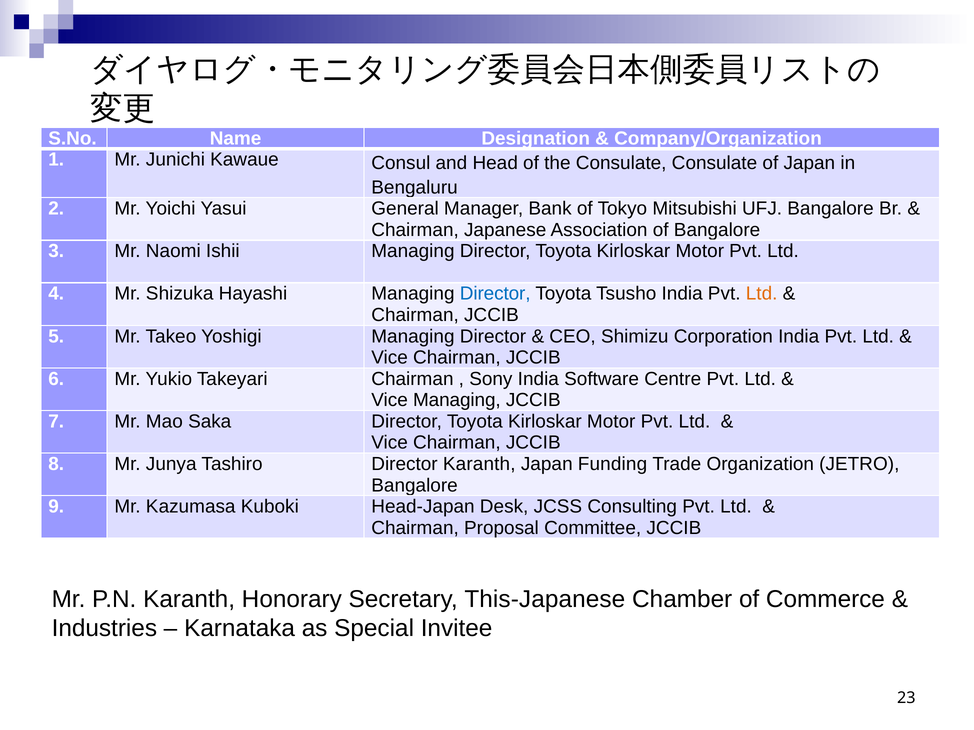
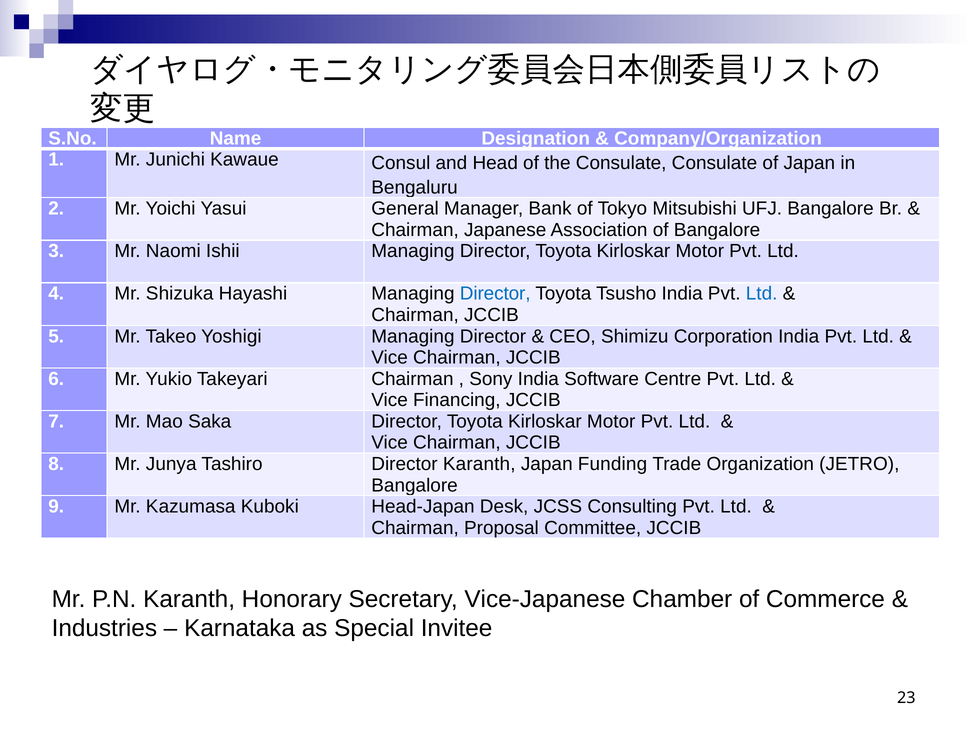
Ltd at (762, 294) colour: orange -> blue
Vice Managing: Managing -> Financing
This-Japanese: This-Japanese -> Vice-Japanese
